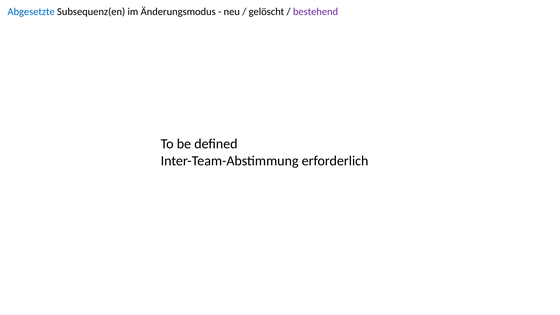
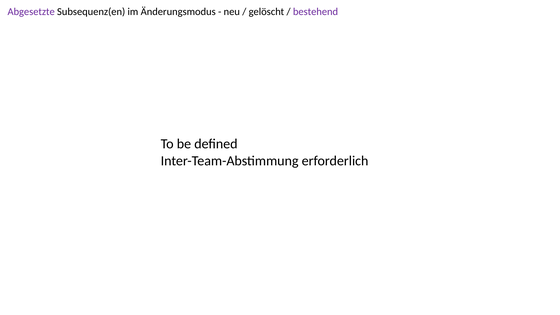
Abgesetzte colour: blue -> purple
